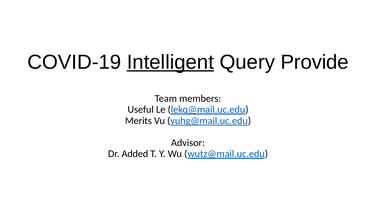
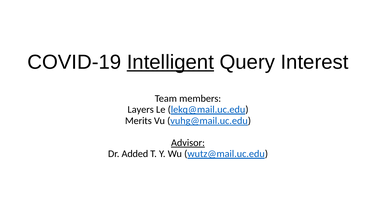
Provide: Provide -> Interest
Useful: Useful -> Layers
Advisor underline: none -> present
